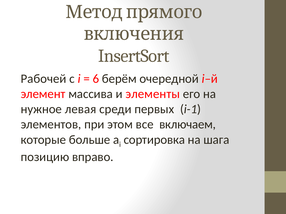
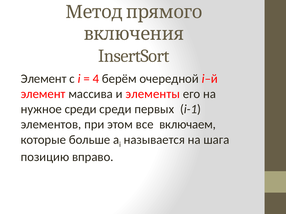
Рабочей at (44, 79): Рабочей -> Элемент
6: 6 -> 4
нужное левая: левая -> среди
сортировка: сортировка -> называется
